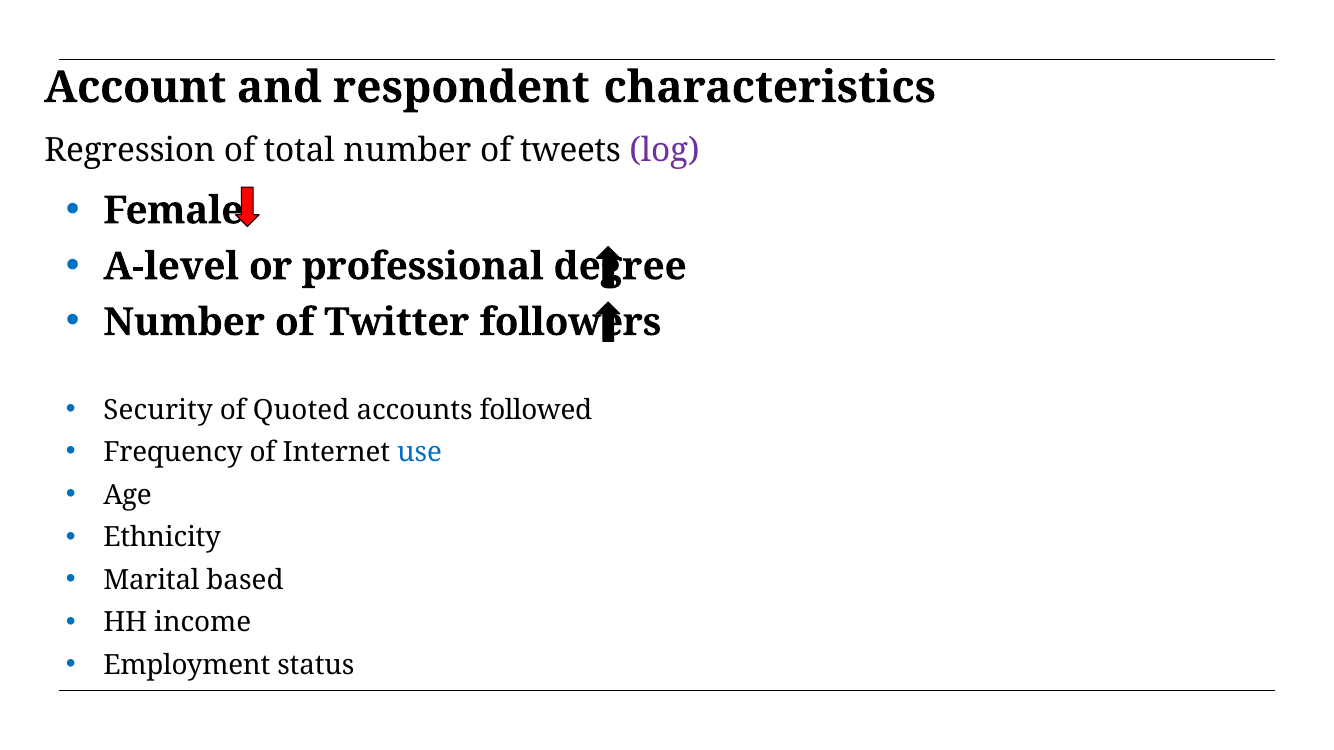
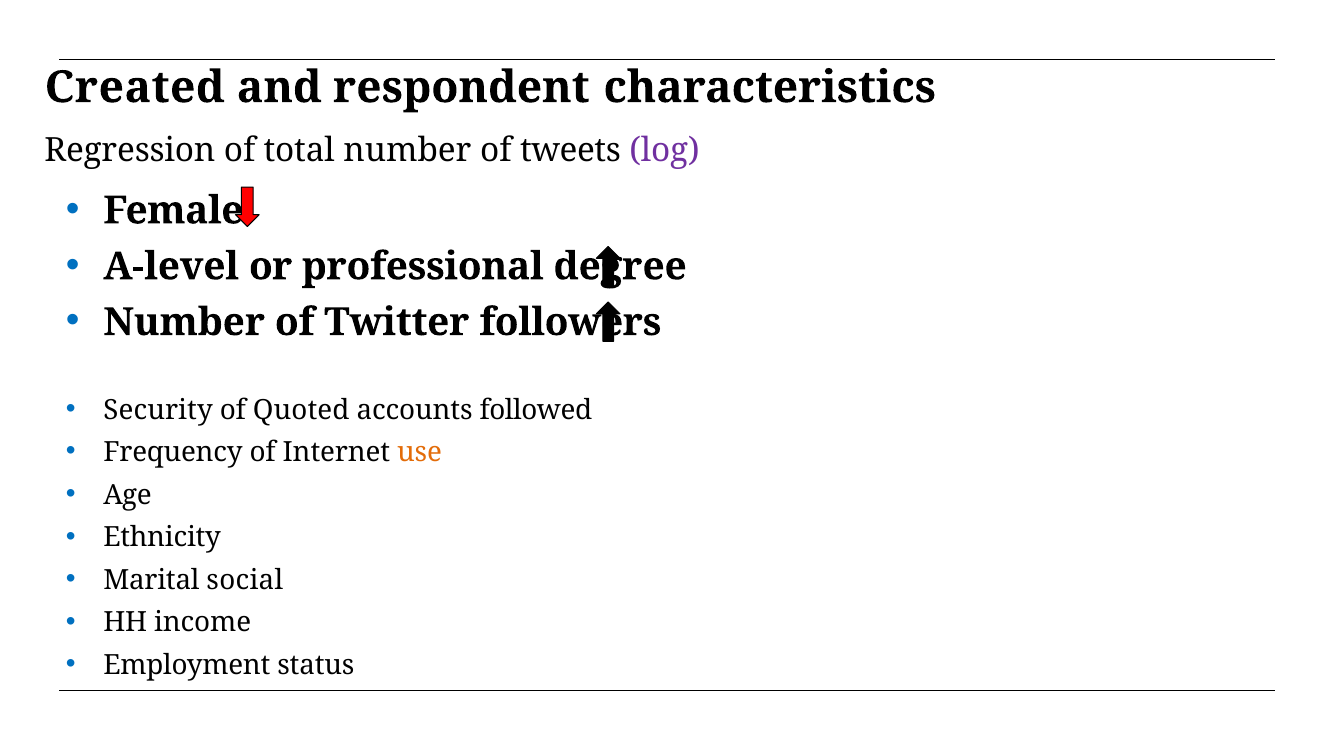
Account: Account -> Created
use colour: blue -> orange
based: based -> social
